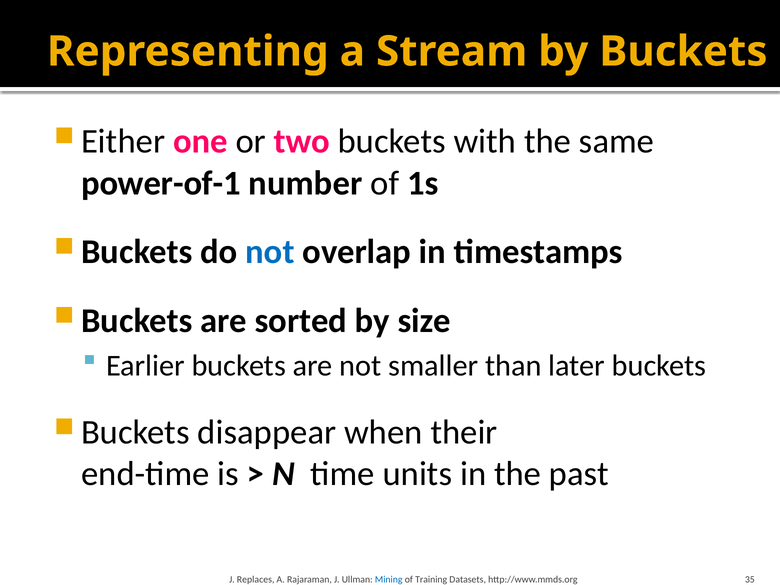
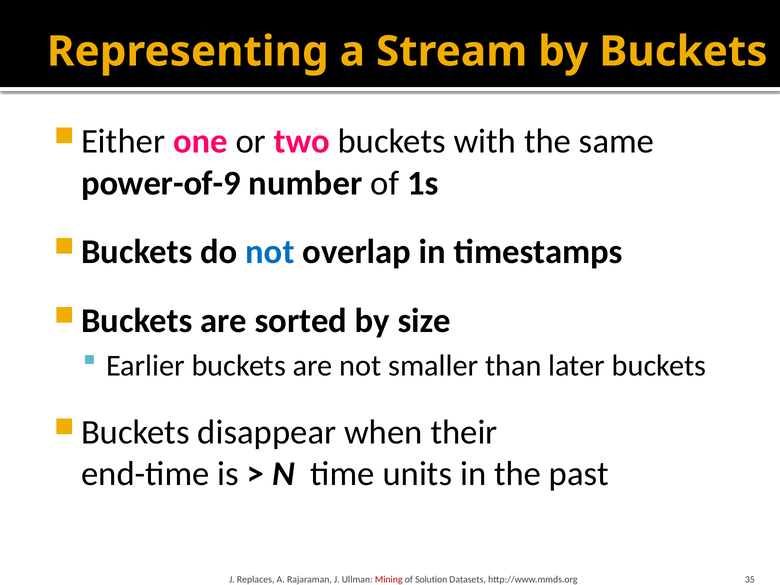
power-of-1: power-of-1 -> power-of-9
Mining colour: blue -> red
Training: Training -> Solution
